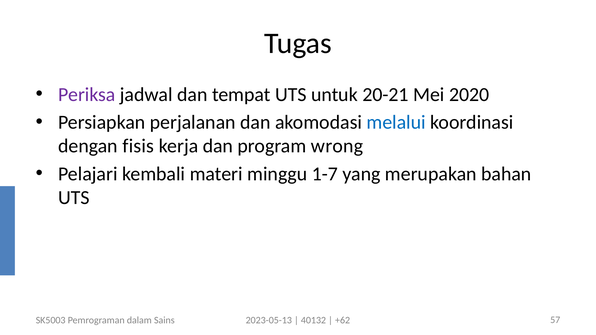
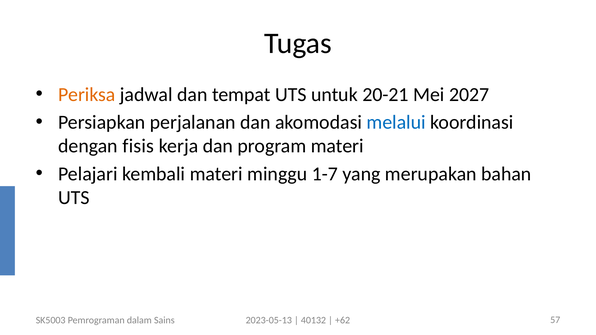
Periksa colour: purple -> orange
2020: 2020 -> 2027
program wrong: wrong -> materi
